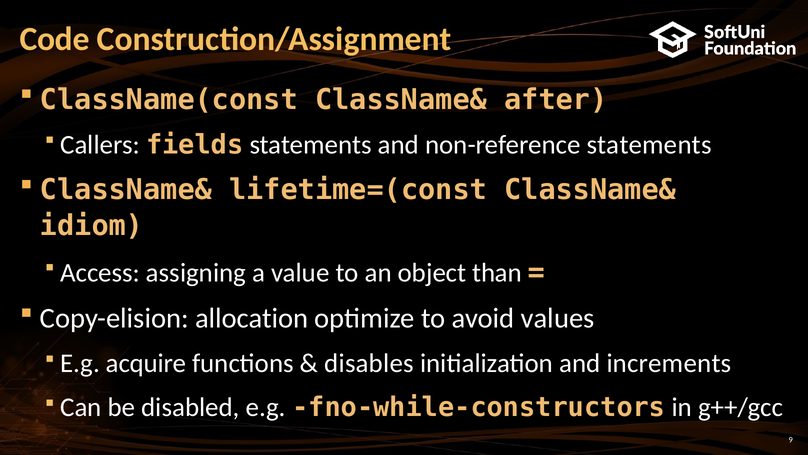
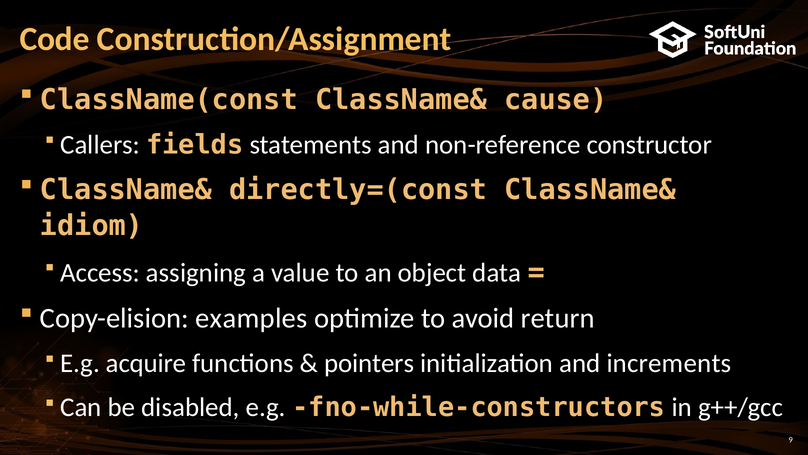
after: after -> cause
non-reference statements: statements -> constructor
lifetime=(const: lifetime=(const -> directly=(const
than: than -> data
allocation: allocation -> examples
values: values -> return
disables: disables -> pointers
